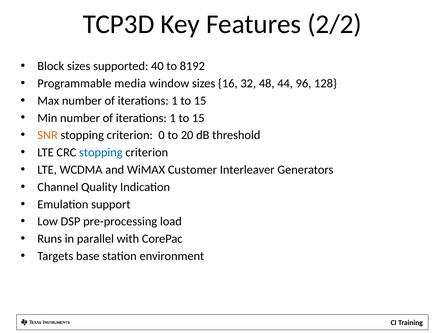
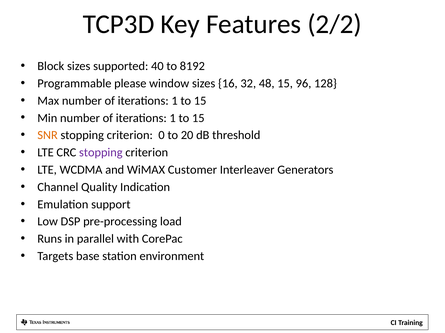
media: media -> please
48 44: 44 -> 15
stopping at (101, 153) colour: blue -> purple
